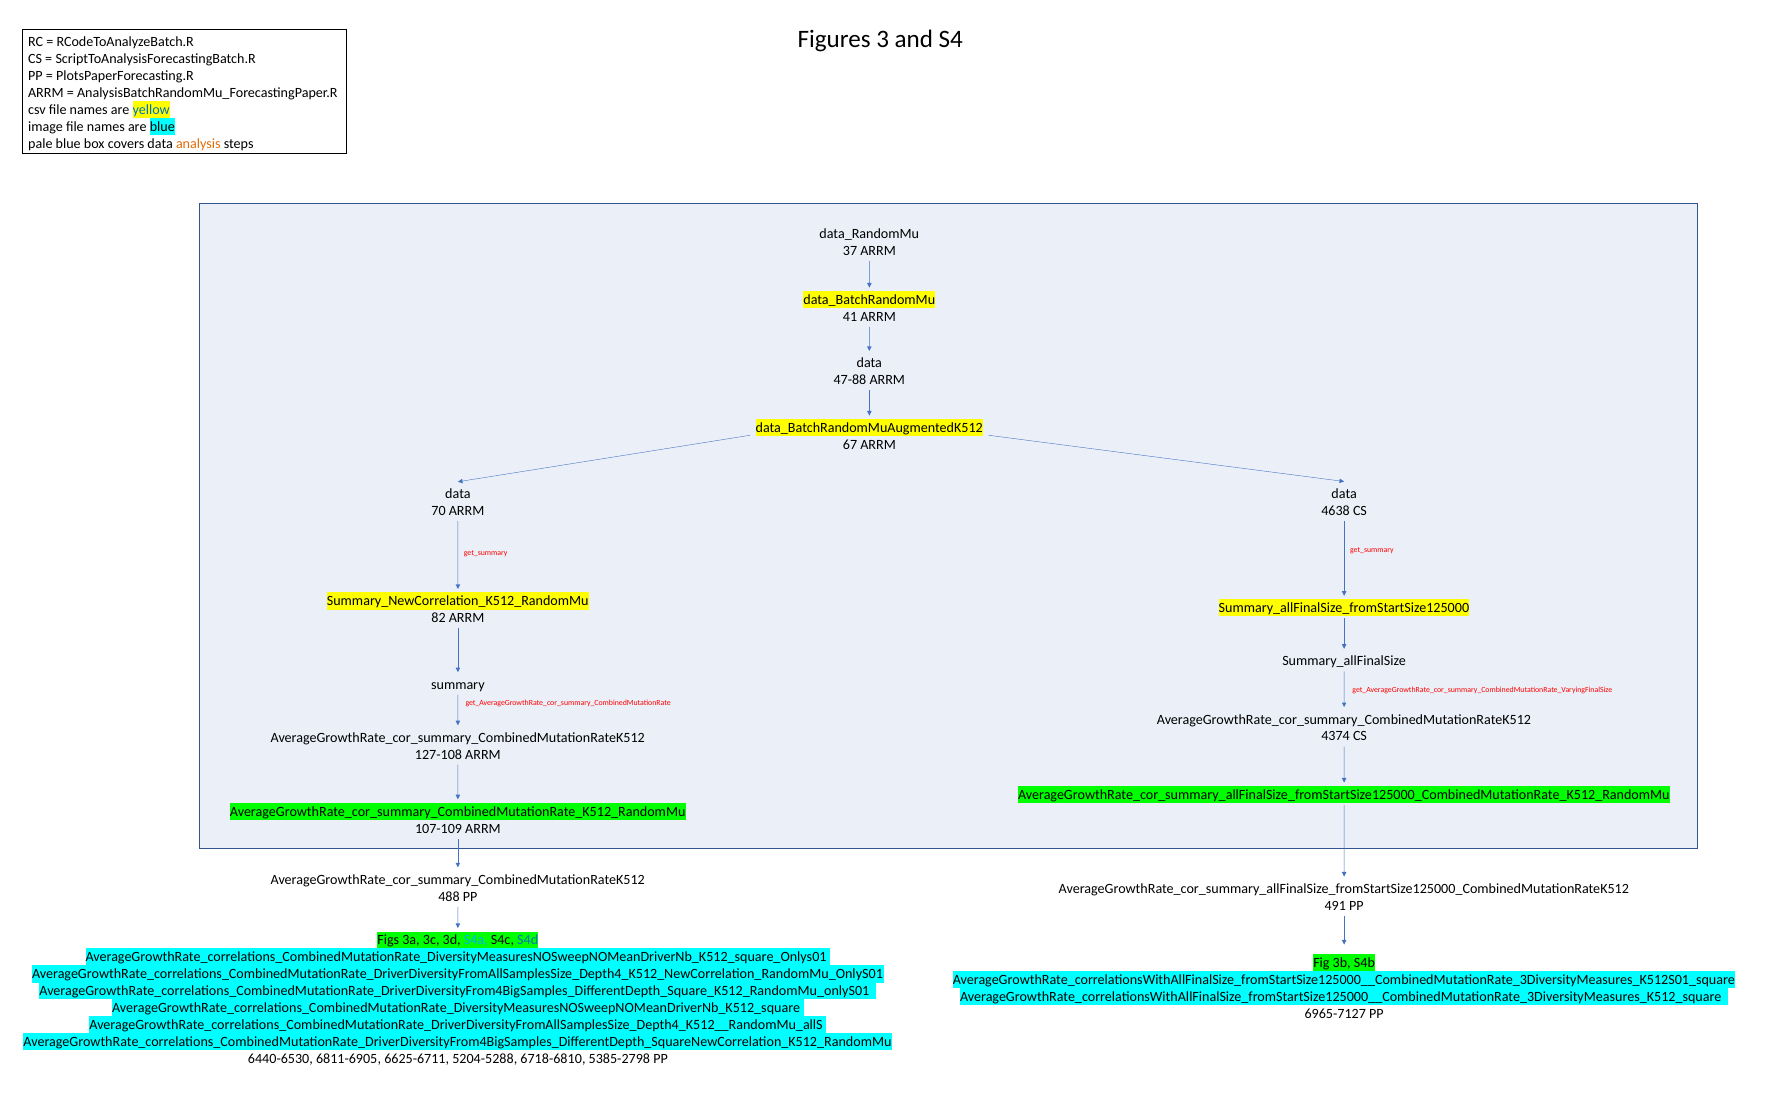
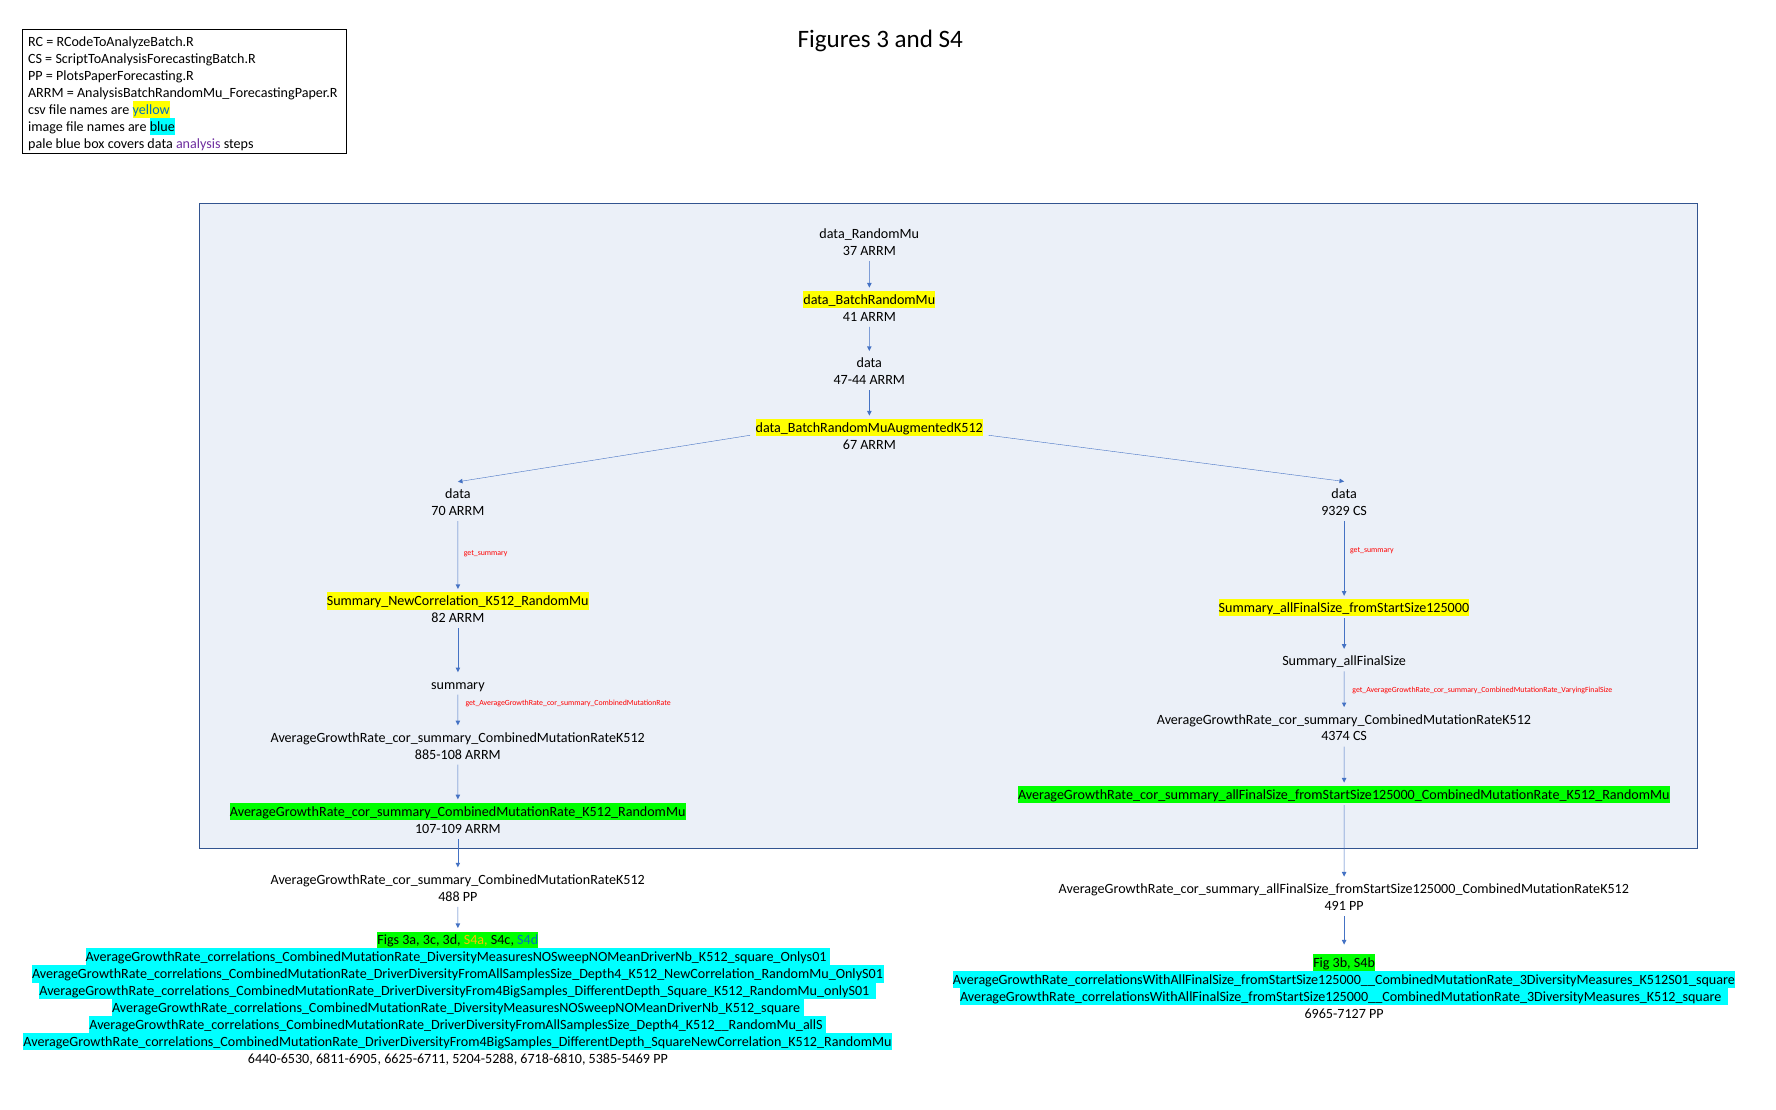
analysis colour: orange -> purple
47-88: 47-88 -> 47-44
4638: 4638 -> 9329
127-108: 127-108 -> 885-108
S4a colour: light blue -> yellow
5385-2798: 5385-2798 -> 5385-5469
